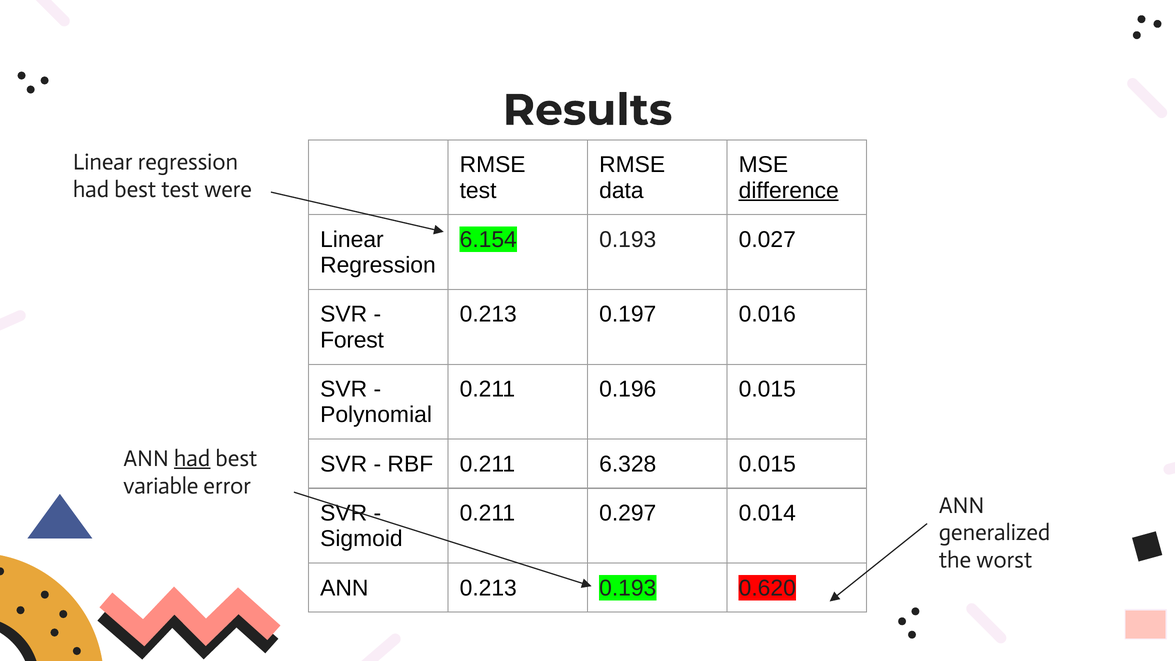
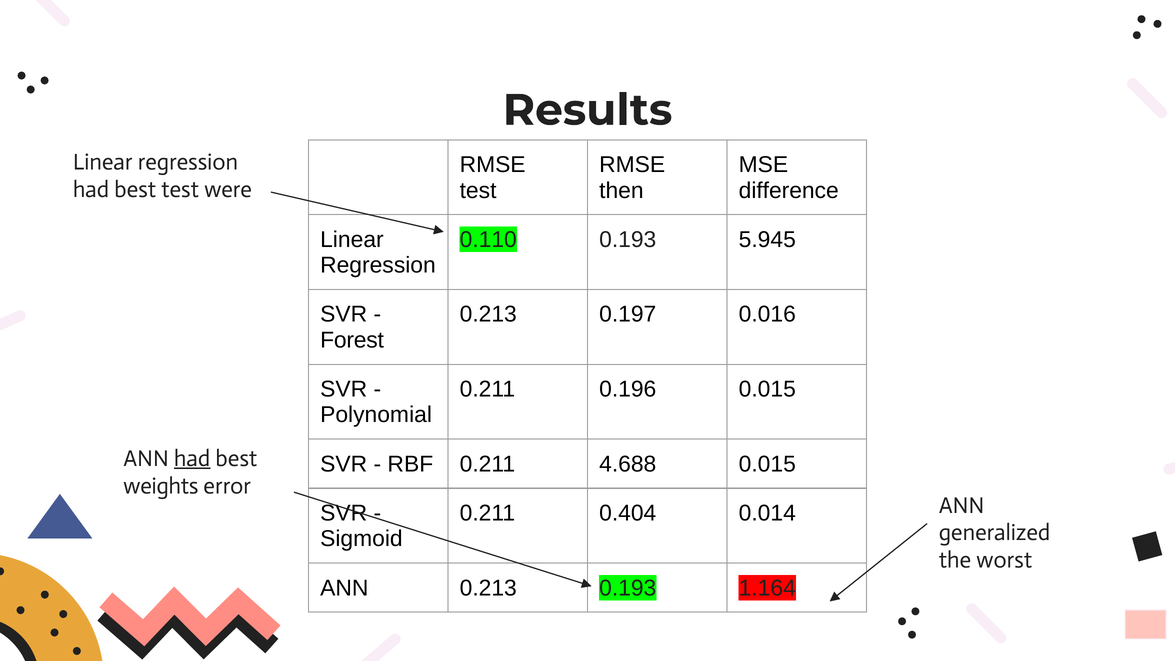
data: data -> then
difference underline: present -> none
6.154: 6.154 -> 0.110
0.027: 0.027 -> 5.945
6.328: 6.328 -> 4.688
variable: variable -> weights
0.297: 0.297 -> 0.404
0.620: 0.620 -> 1.164
